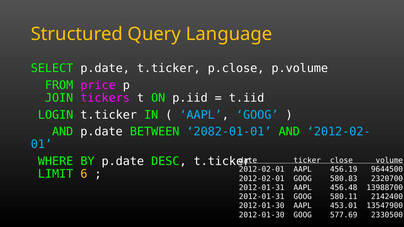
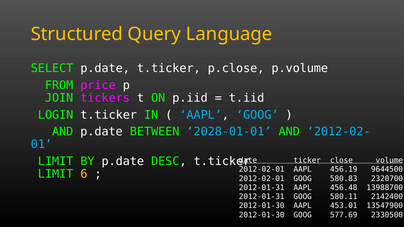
2082-01-01: 2082-01-01 -> 2028-01-01
WHERE at (56, 162): WHERE -> LIMIT
